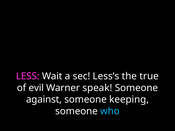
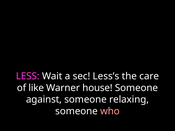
true: true -> care
evil: evil -> like
speak: speak -> house
keeping: keeping -> relaxing
who colour: light blue -> pink
